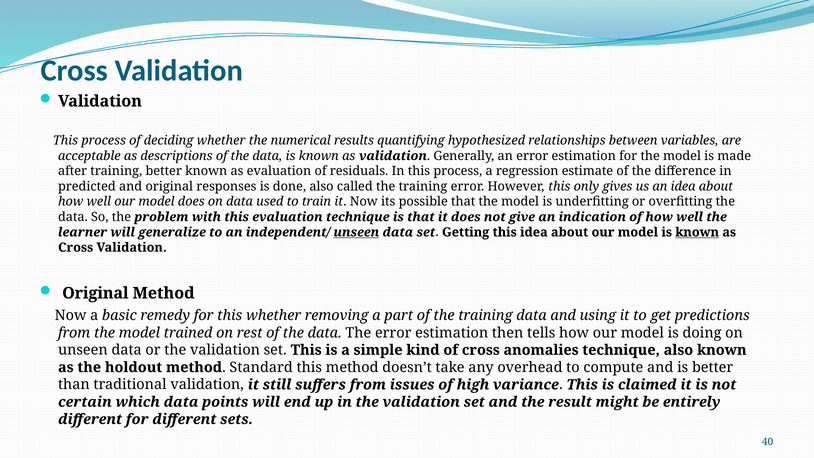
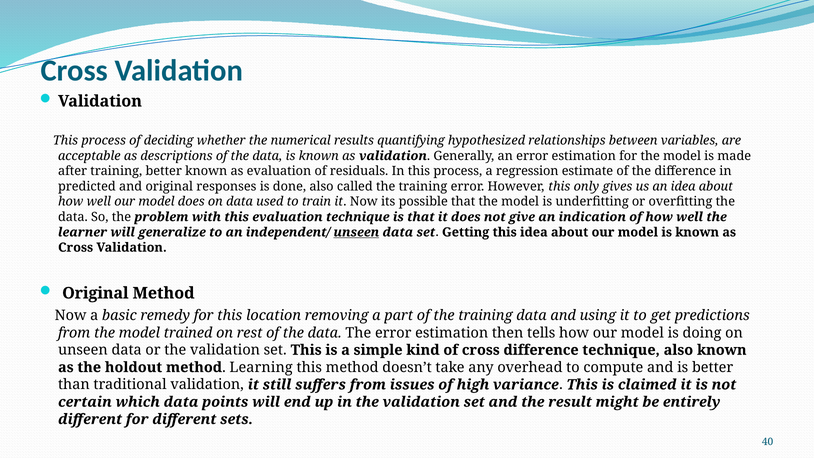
known at (697, 232) underline: present -> none
this whether: whether -> location
cross anomalies: anomalies -> difference
Standard: Standard -> Learning
